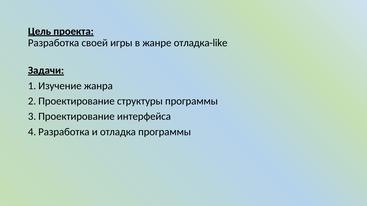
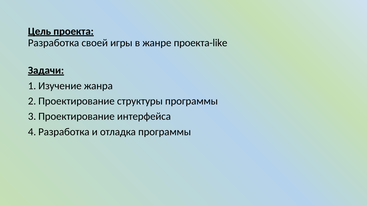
отладка-like: отладка-like -> проекта-like
